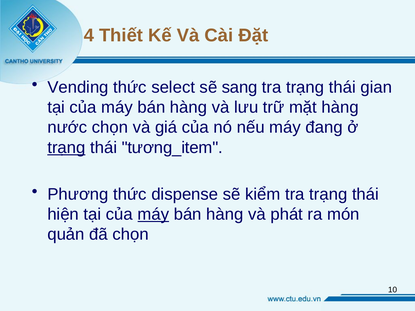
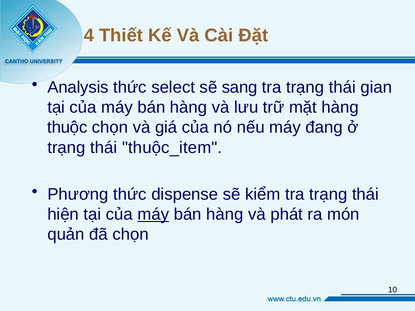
Vending: Vending -> Analysis
nước: nước -> thuộc
trạng at (66, 148) underline: present -> none
tương_item: tương_item -> thuộc_item
